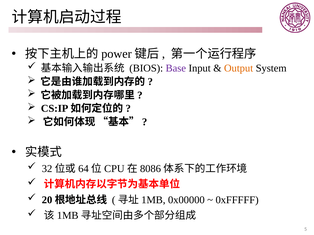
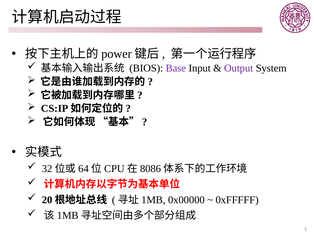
Output colour: orange -> purple
